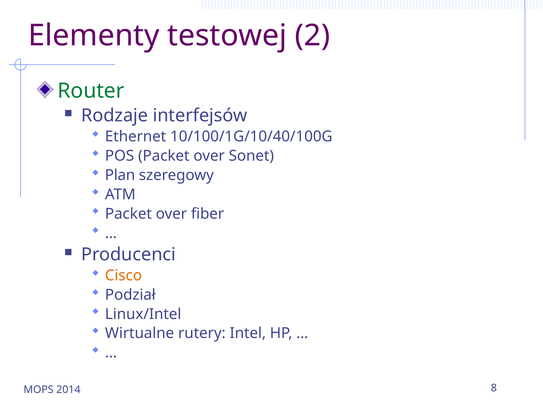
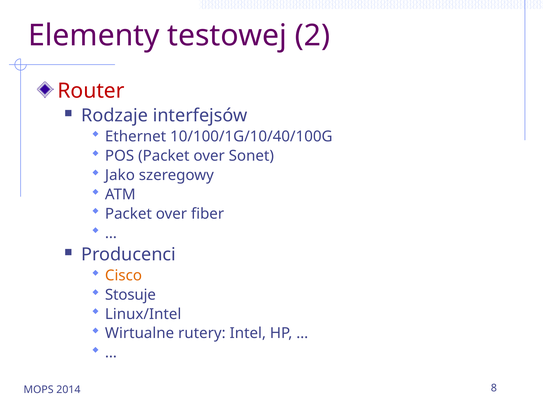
Router colour: green -> red
Plan: Plan -> Jako
Podział: Podział -> Stosuje
